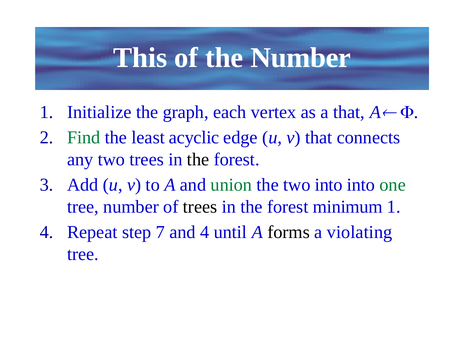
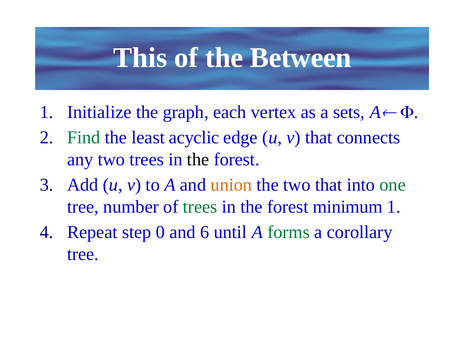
the Number: Number -> Between
a that: that -> sets
union colour: green -> orange
two into: into -> that
trees at (200, 207) colour: black -> green
7: 7 -> 0
and 4: 4 -> 6
forms colour: black -> green
violating: violating -> corollary
